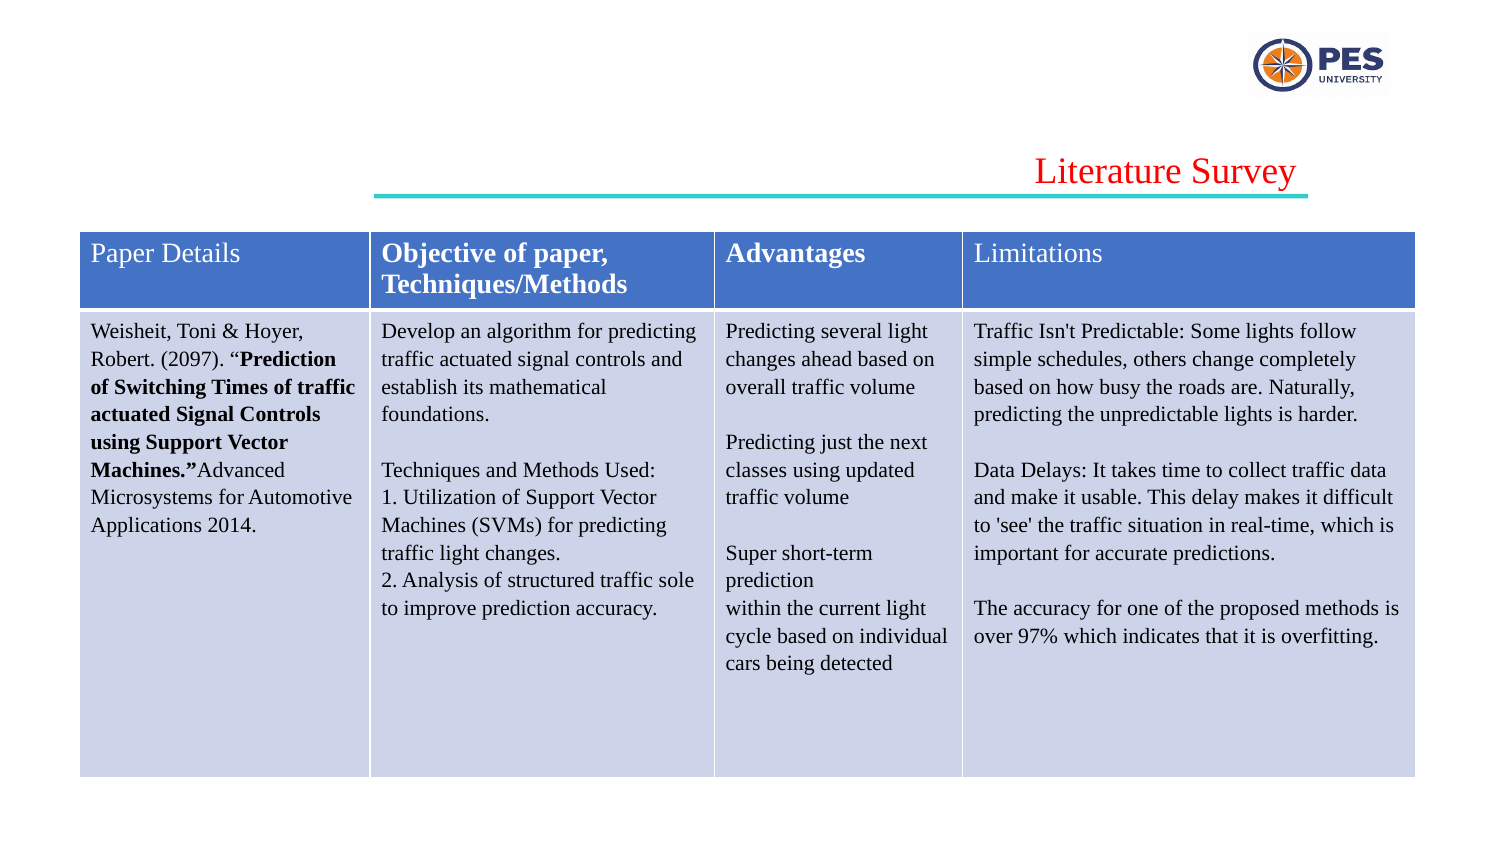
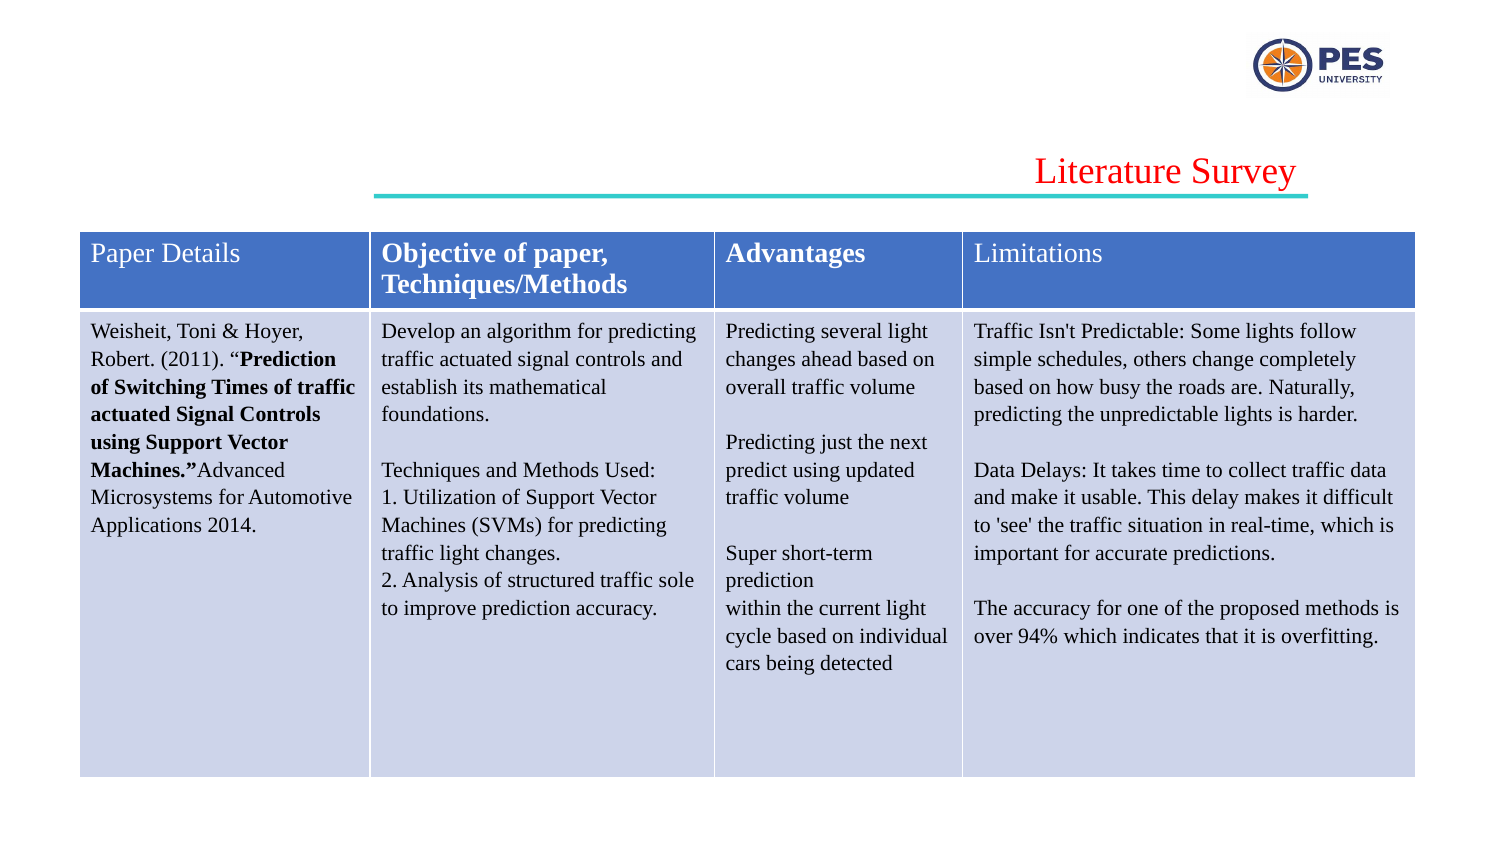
2097: 2097 -> 2011
classes: classes -> predict
97%: 97% -> 94%
